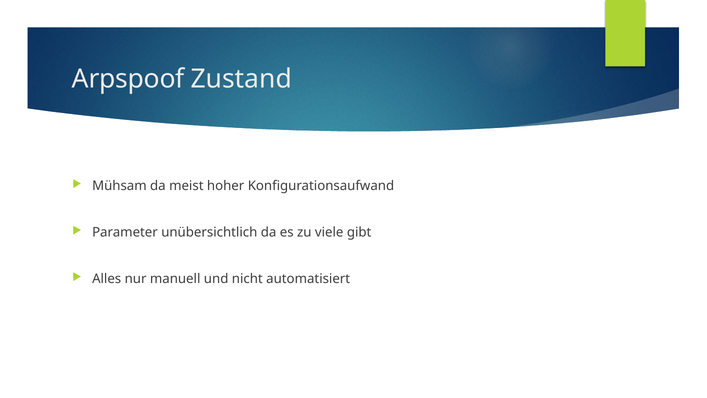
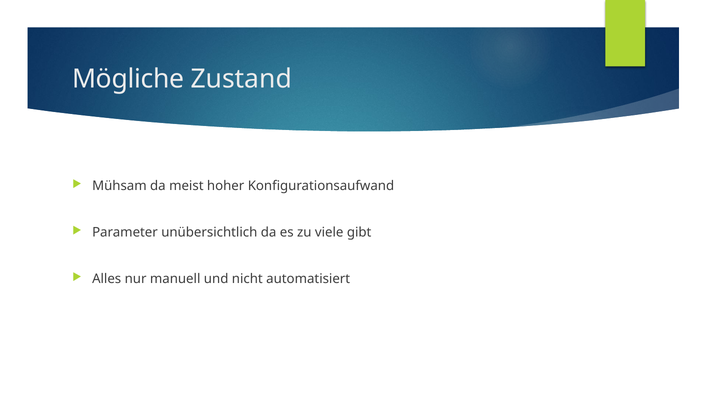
Arpspoof: Arpspoof -> Mögliche
